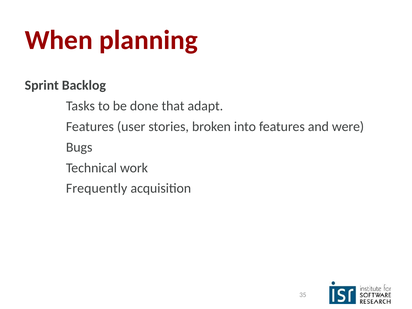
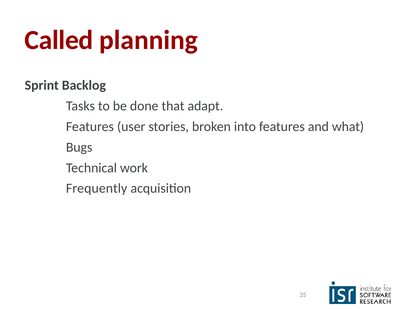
When: When -> Called
were: were -> what
